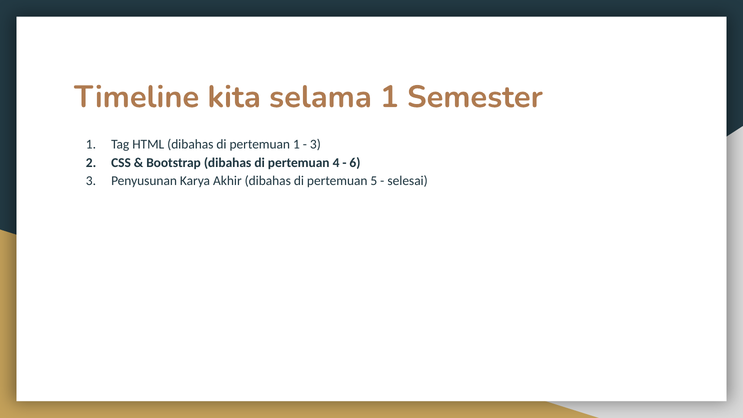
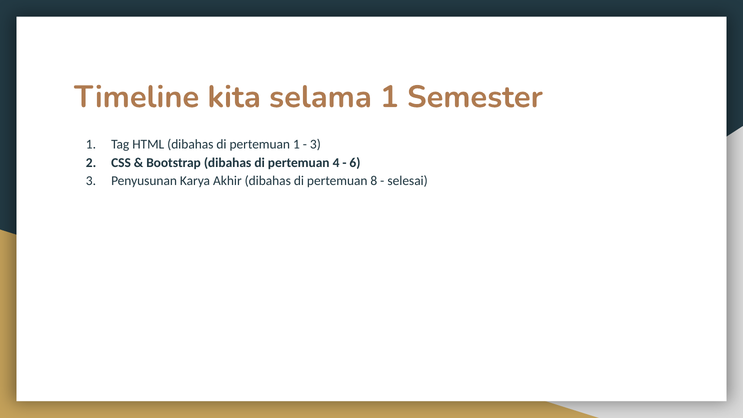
5: 5 -> 8
